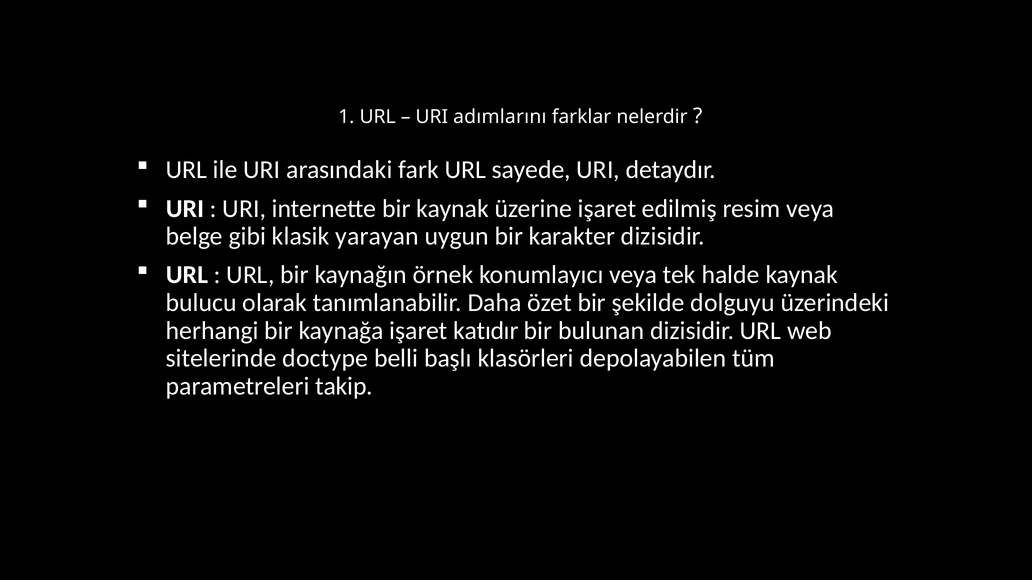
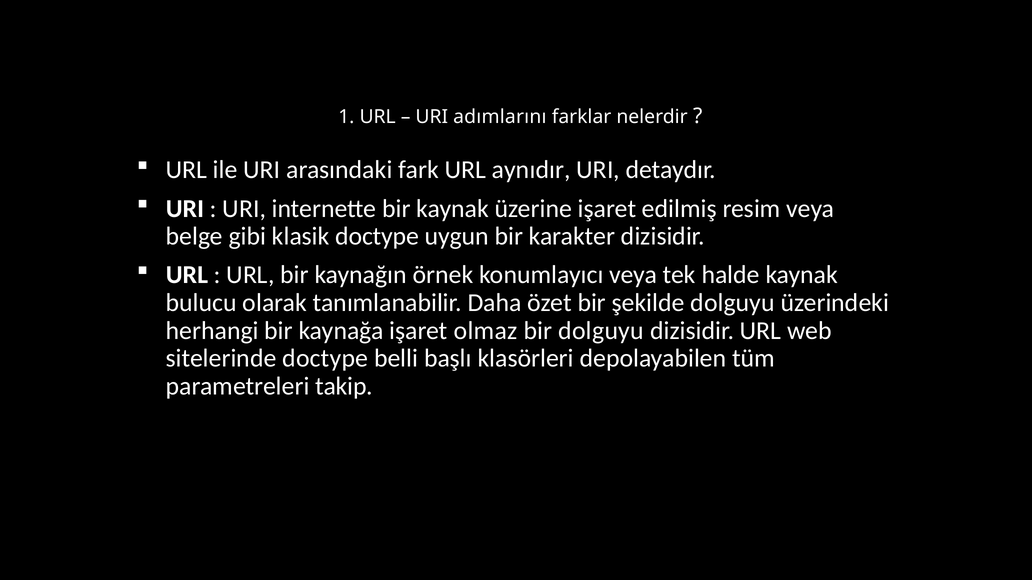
sayede: sayede -> aynıdır
klasik yarayan: yarayan -> doctype
katıdır: katıdır -> olmaz
bir bulunan: bulunan -> dolguyu
